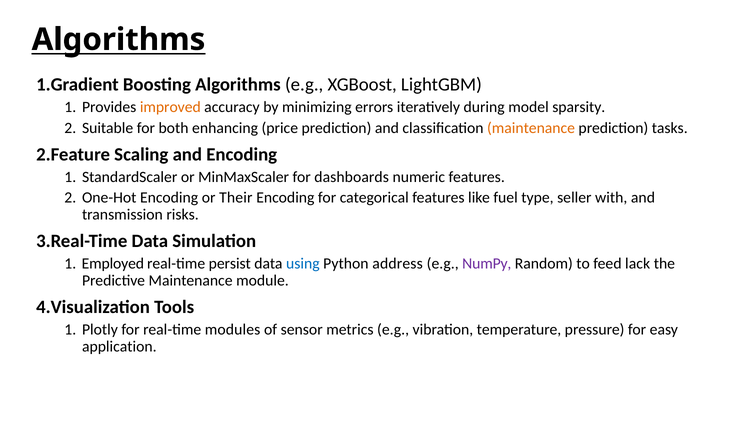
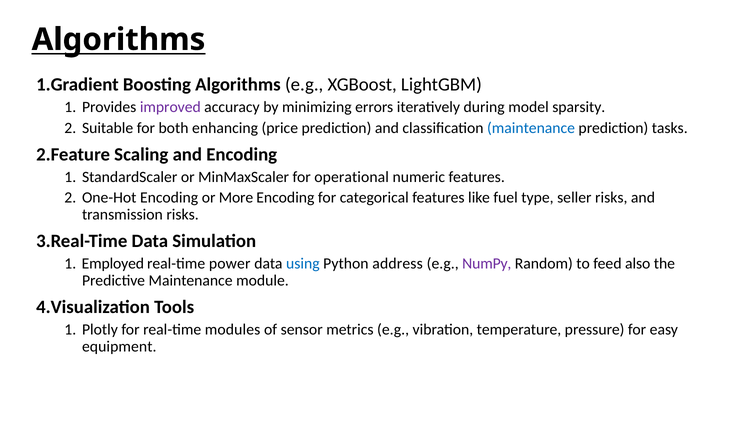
improved colour: orange -> purple
maintenance at (531, 128) colour: orange -> blue
dashboards: dashboards -> operational
Their: Their -> More
seller with: with -> risks
persist: persist -> power
lack: lack -> also
application: application -> equipment
